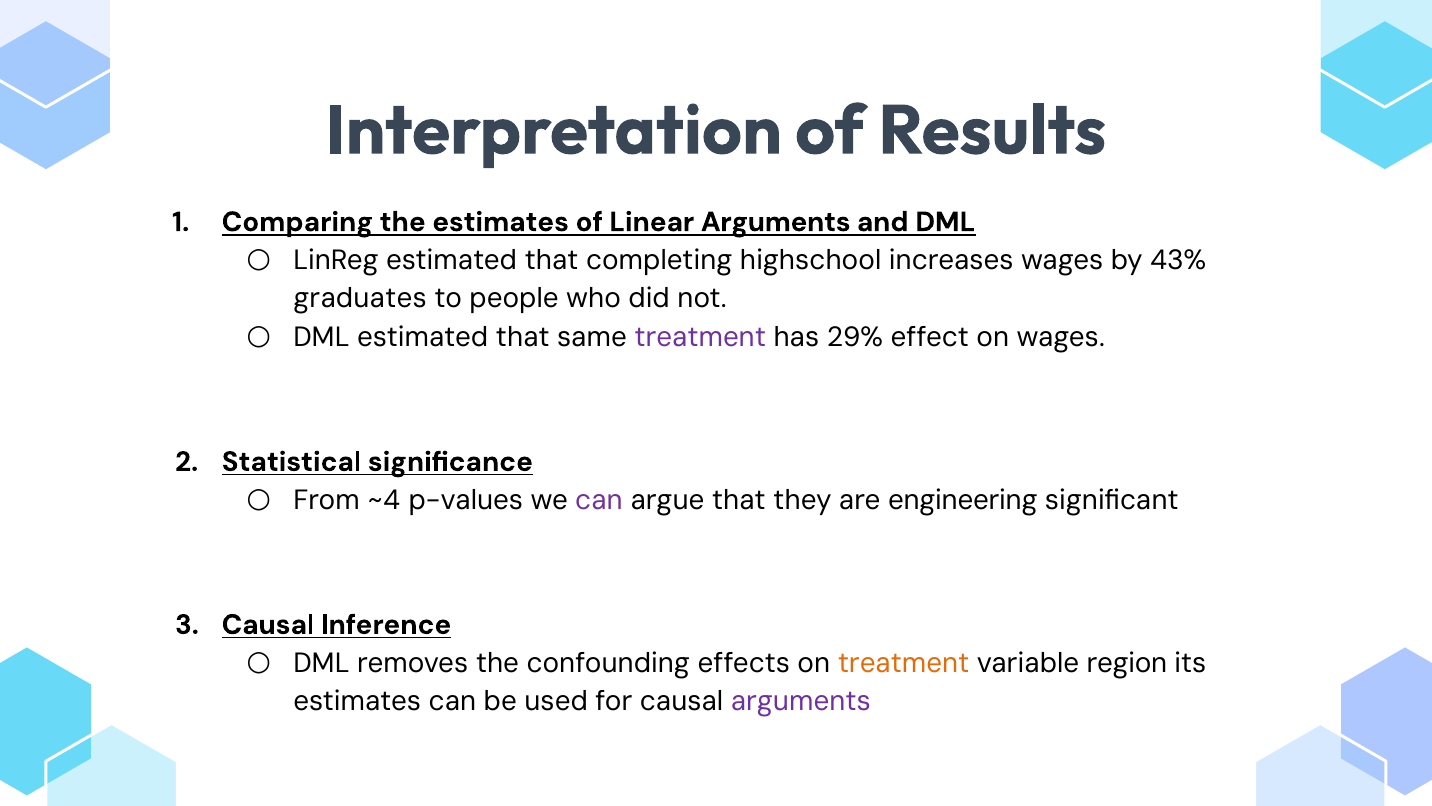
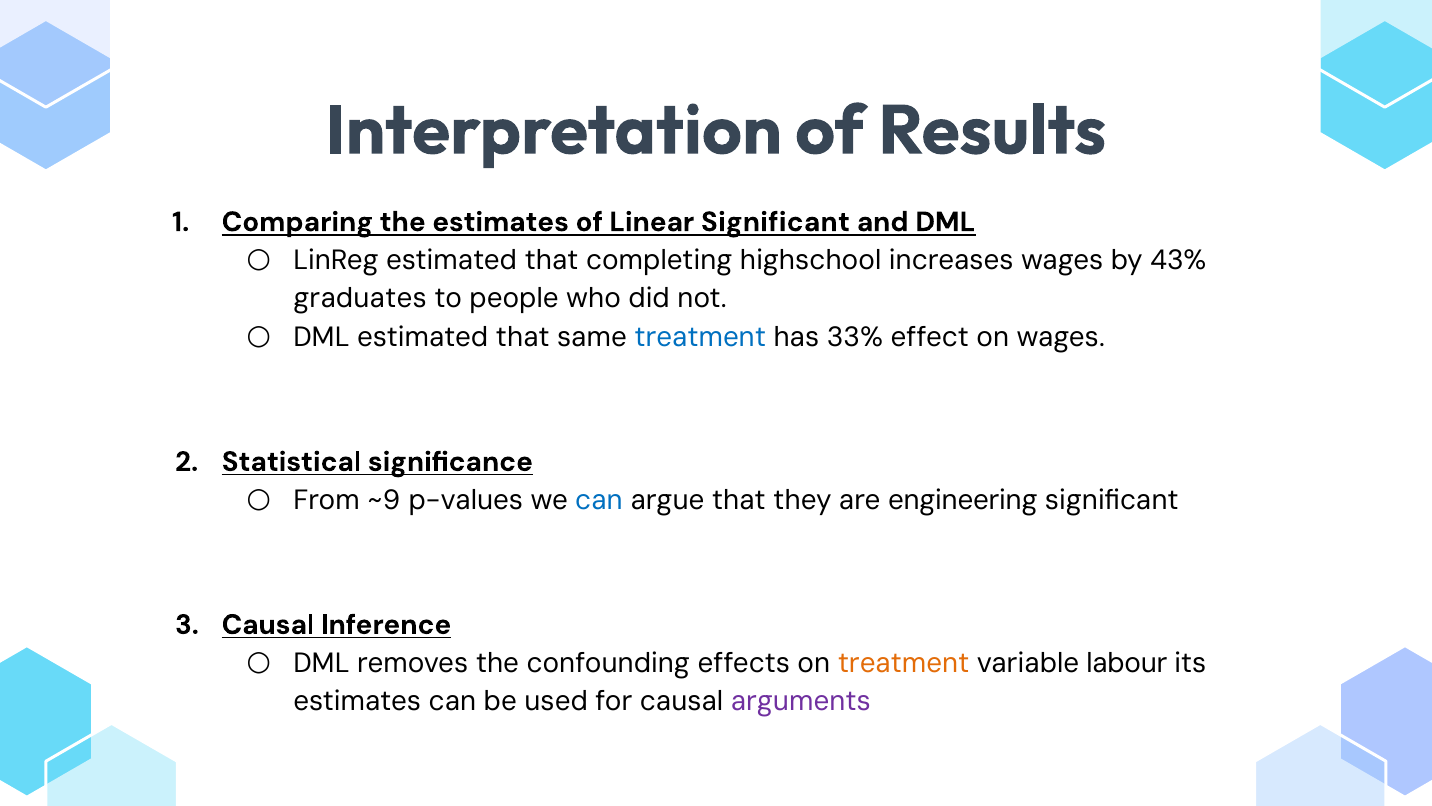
Linear Arguments: Arguments -> Significant
treatment at (700, 337) colour: purple -> blue
29%: 29% -> 33%
~4: ~4 -> ~9
can at (599, 500) colour: purple -> blue
region: region -> labour
